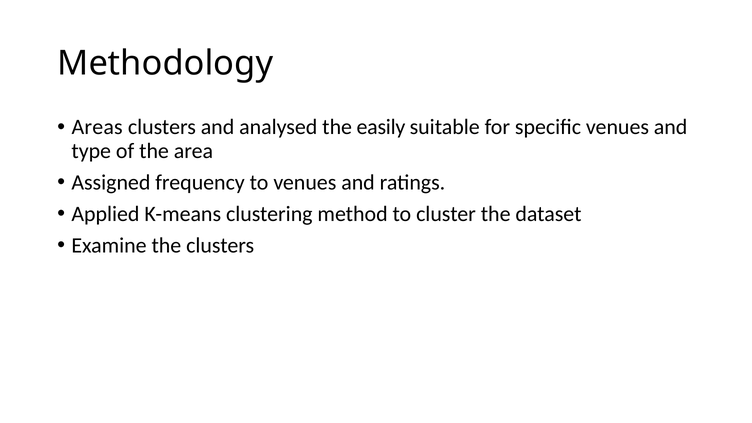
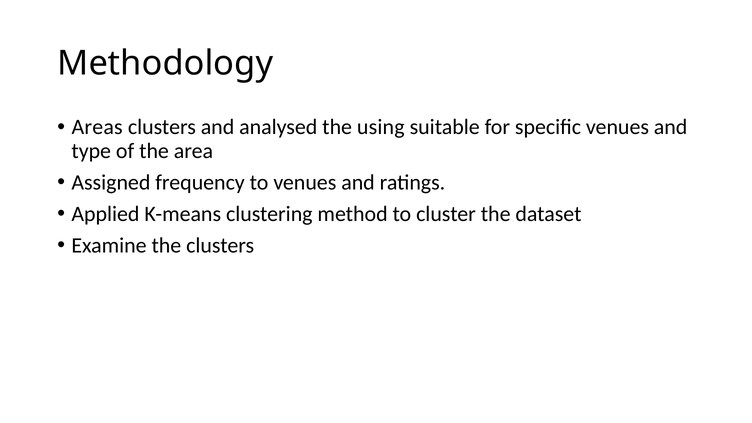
easily: easily -> using
